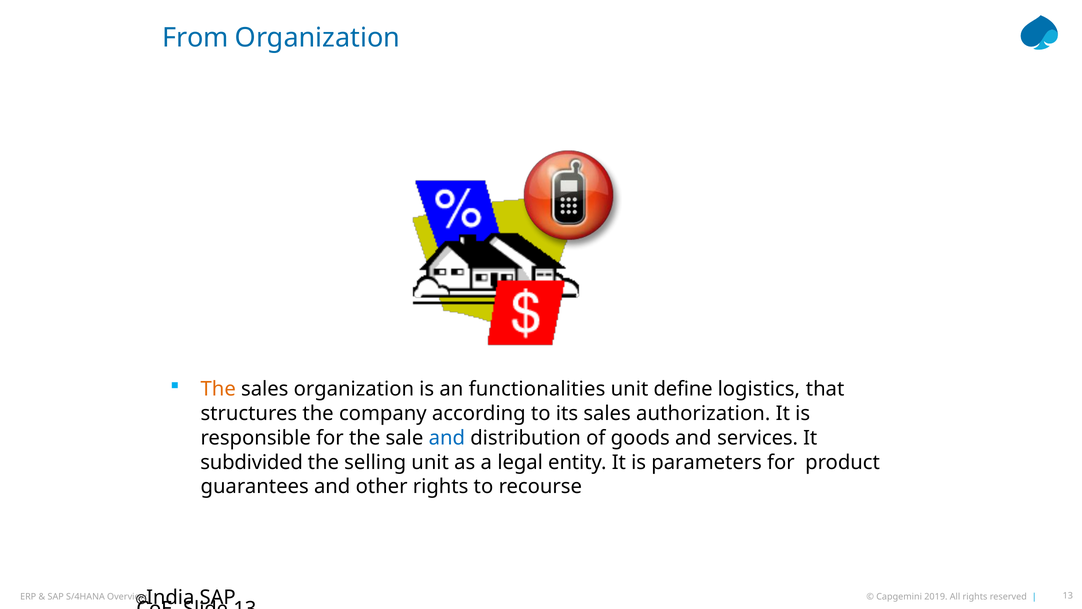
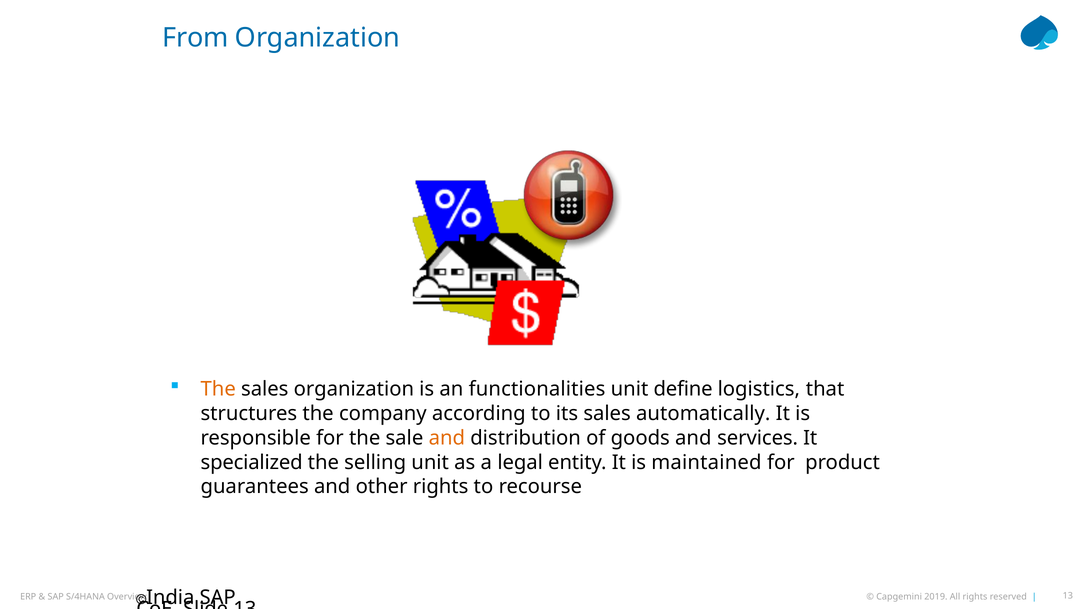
authorization: authorization -> automatically
and at (447, 438) colour: blue -> orange
subdivided: subdivided -> specialized
parameters: parameters -> maintained
